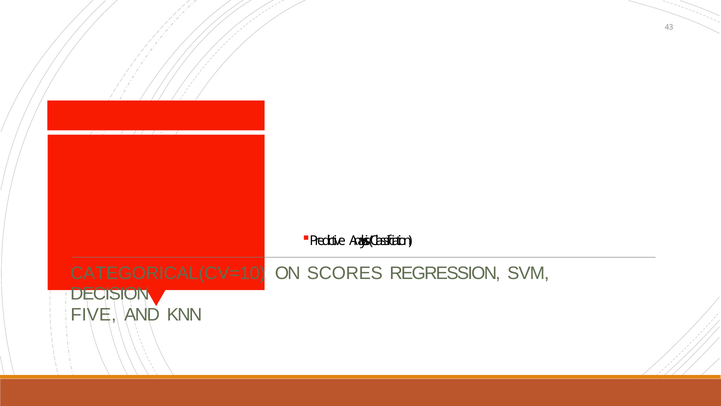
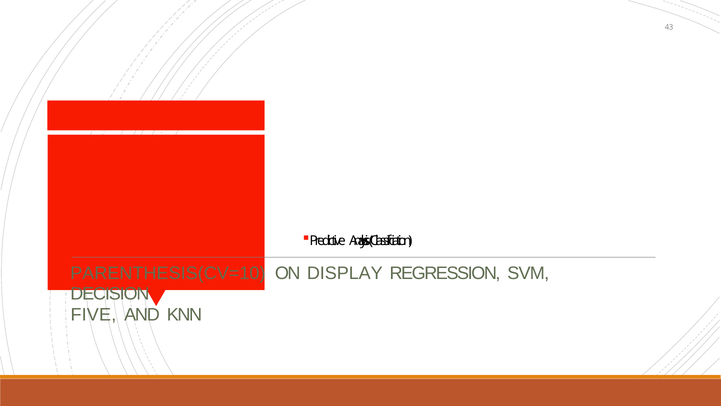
CATEGORICAL(CV=10: CATEGORICAL(CV=10 -> PARENTHESIS(CV=10
SCORES: SCORES -> DISPLAY
